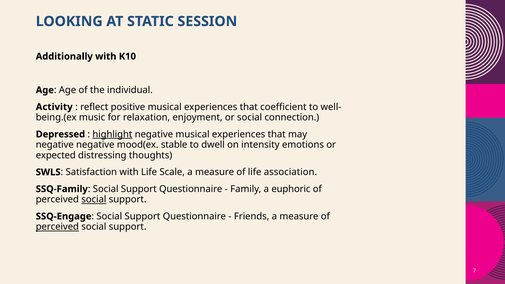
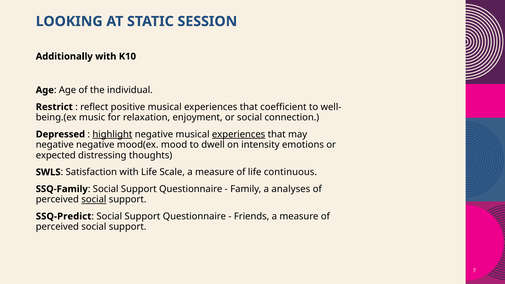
Activity: Activity -> Restrict
experiences at (239, 134) underline: none -> present
stable: stable -> mood
association: association -> continuous
euphoric: euphoric -> analyses
SSQ-Engage: SSQ-Engage -> SSQ-Predict
perceived at (57, 227) underline: present -> none
